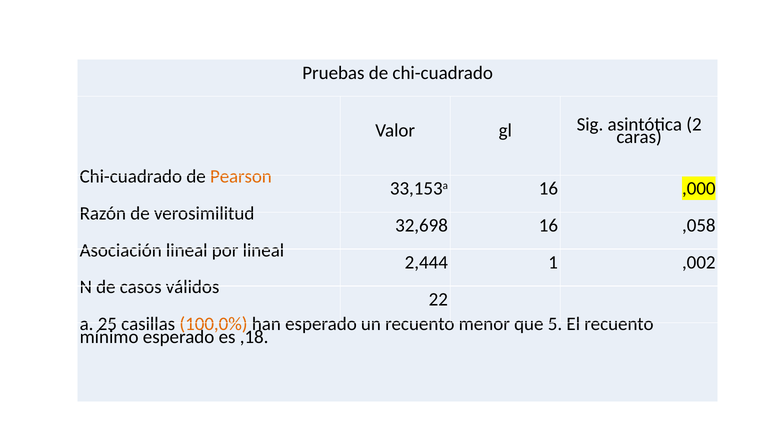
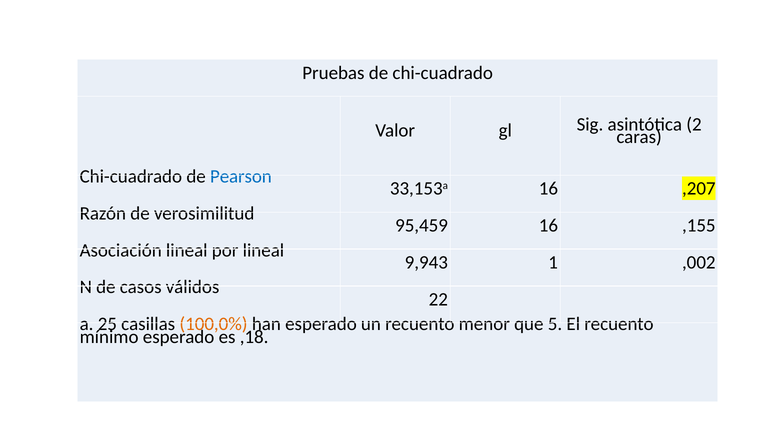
Pearson colour: orange -> blue
,000: ,000 -> ,207
32,698: 32,698 -> 95,459
,058: ,058 -> ,155
2,444: 2,444 -> 9,943
